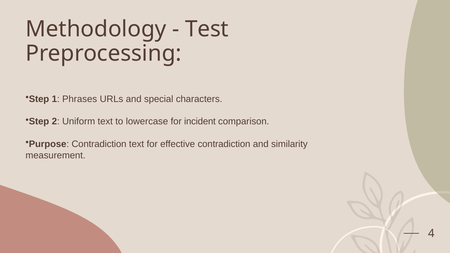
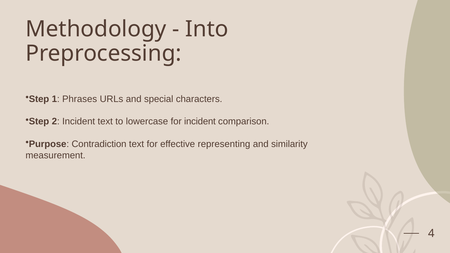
Test: Test -> Into
2 Uniform: Uniform -> Incident
effective contradiction: contradiction -> representing
